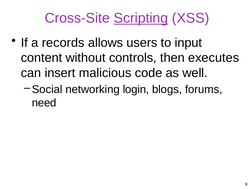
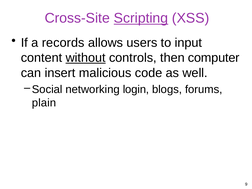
without underline: none -> present
executes: executes -> computer
need: need -> plain
